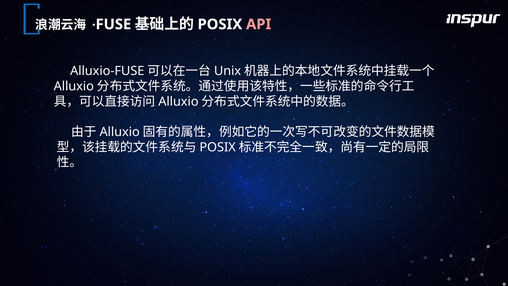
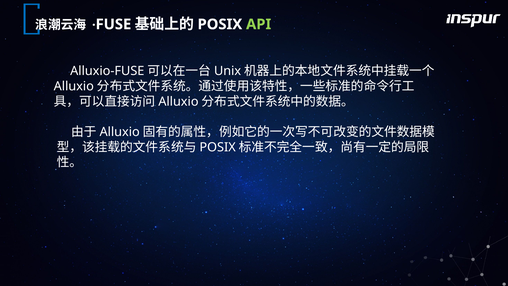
API colour: pink -> light green
